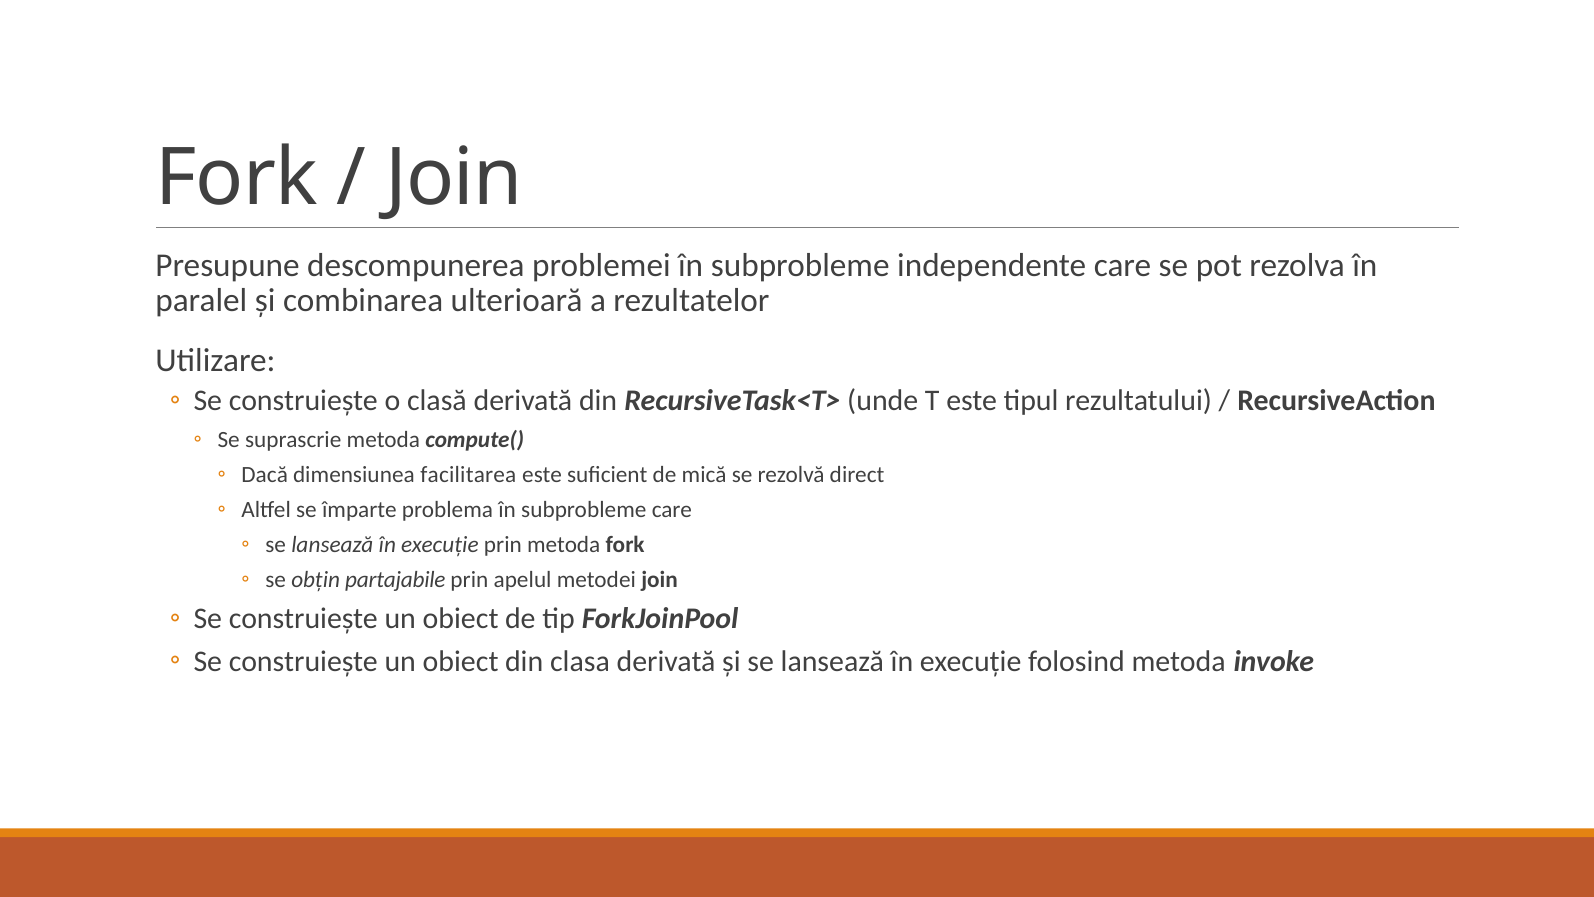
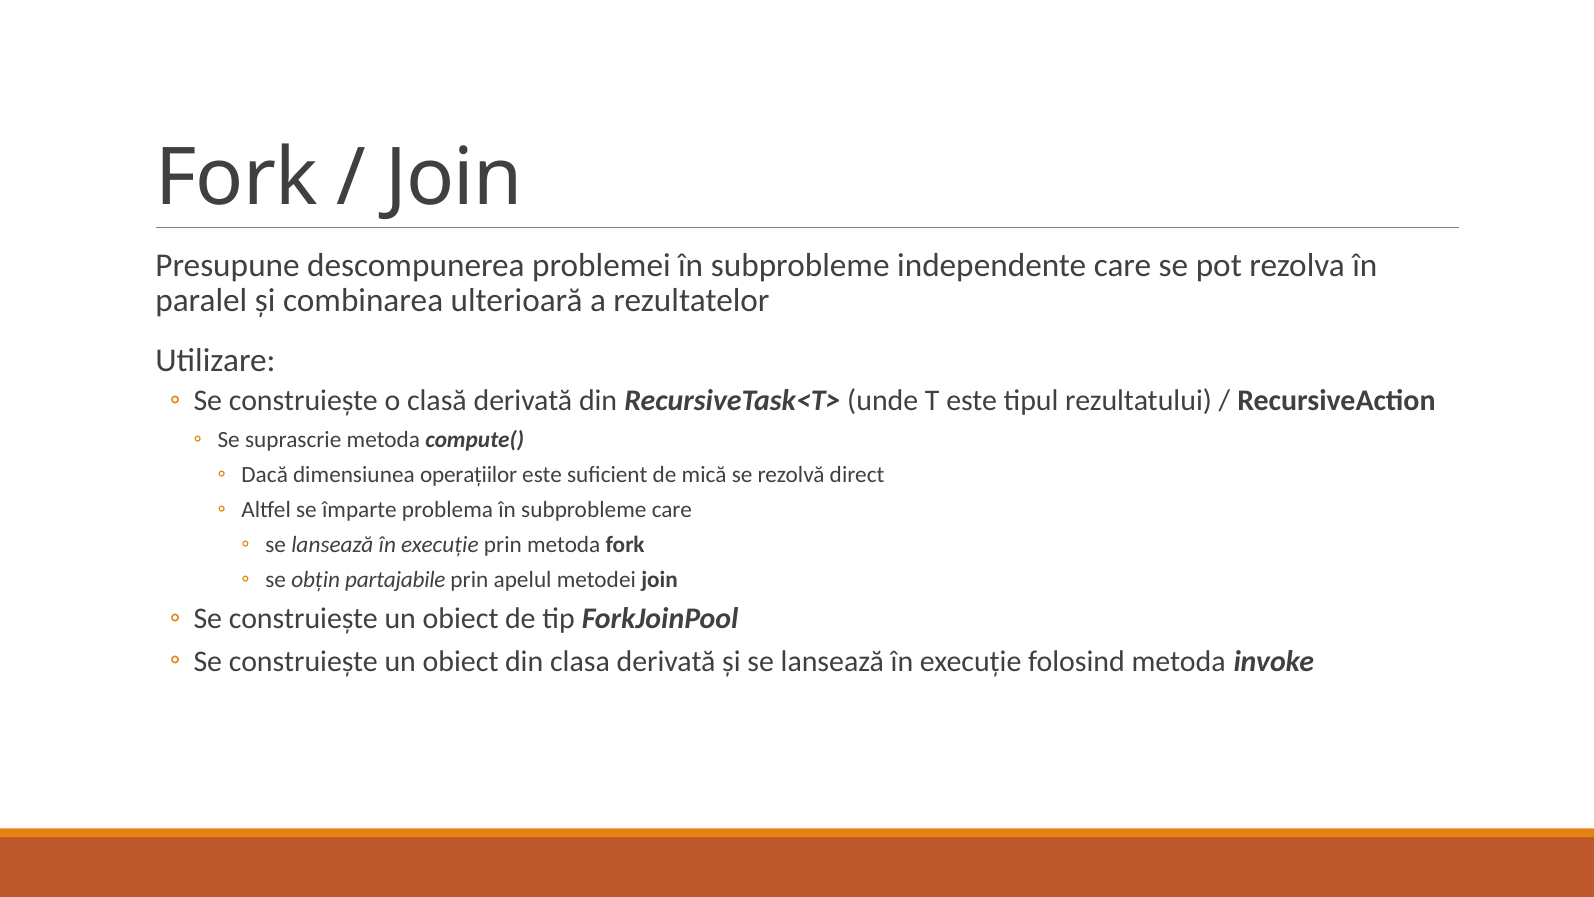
facilitarea: facilitarea -> operațiilor
